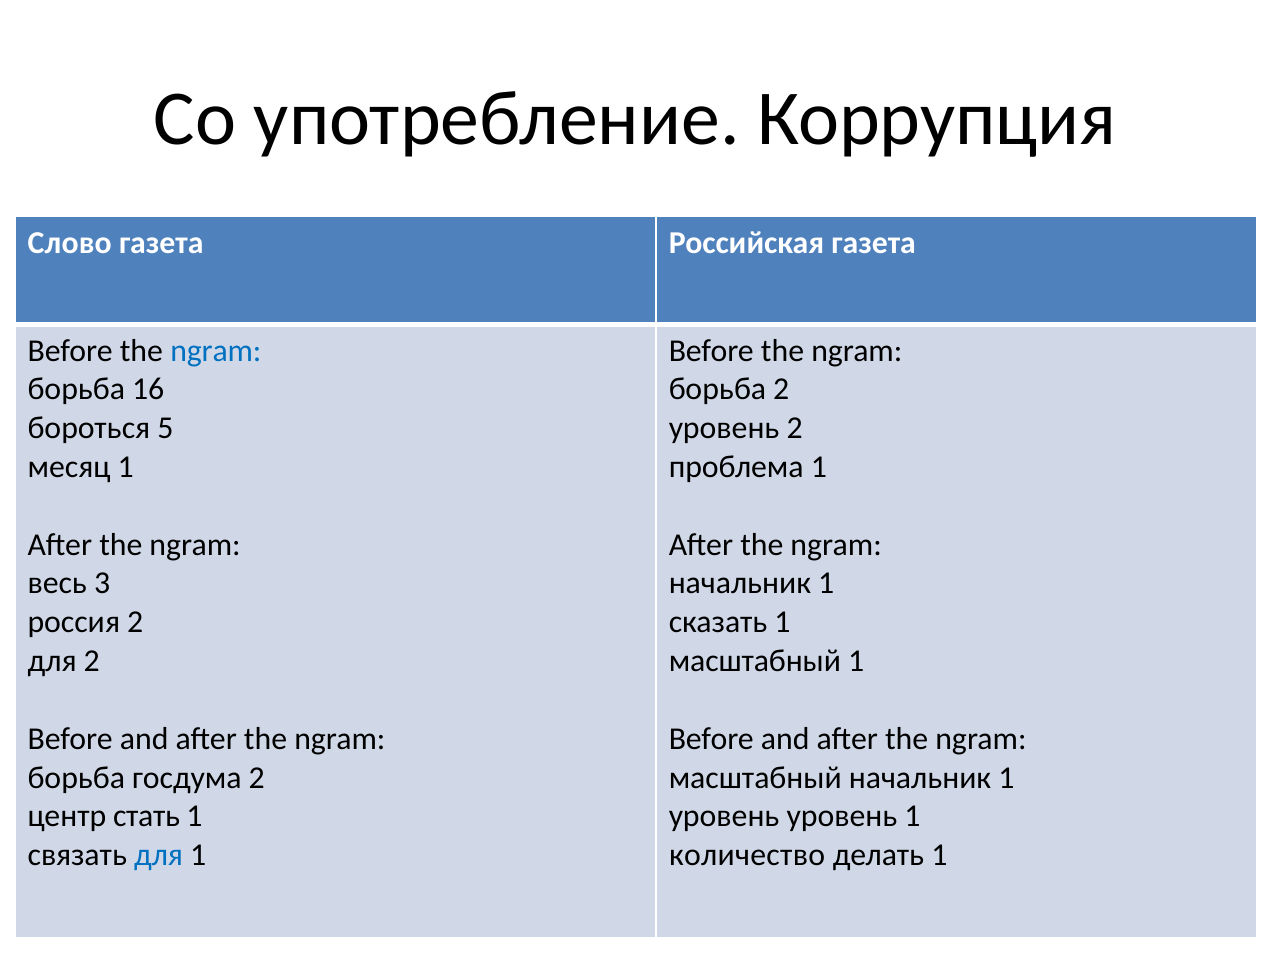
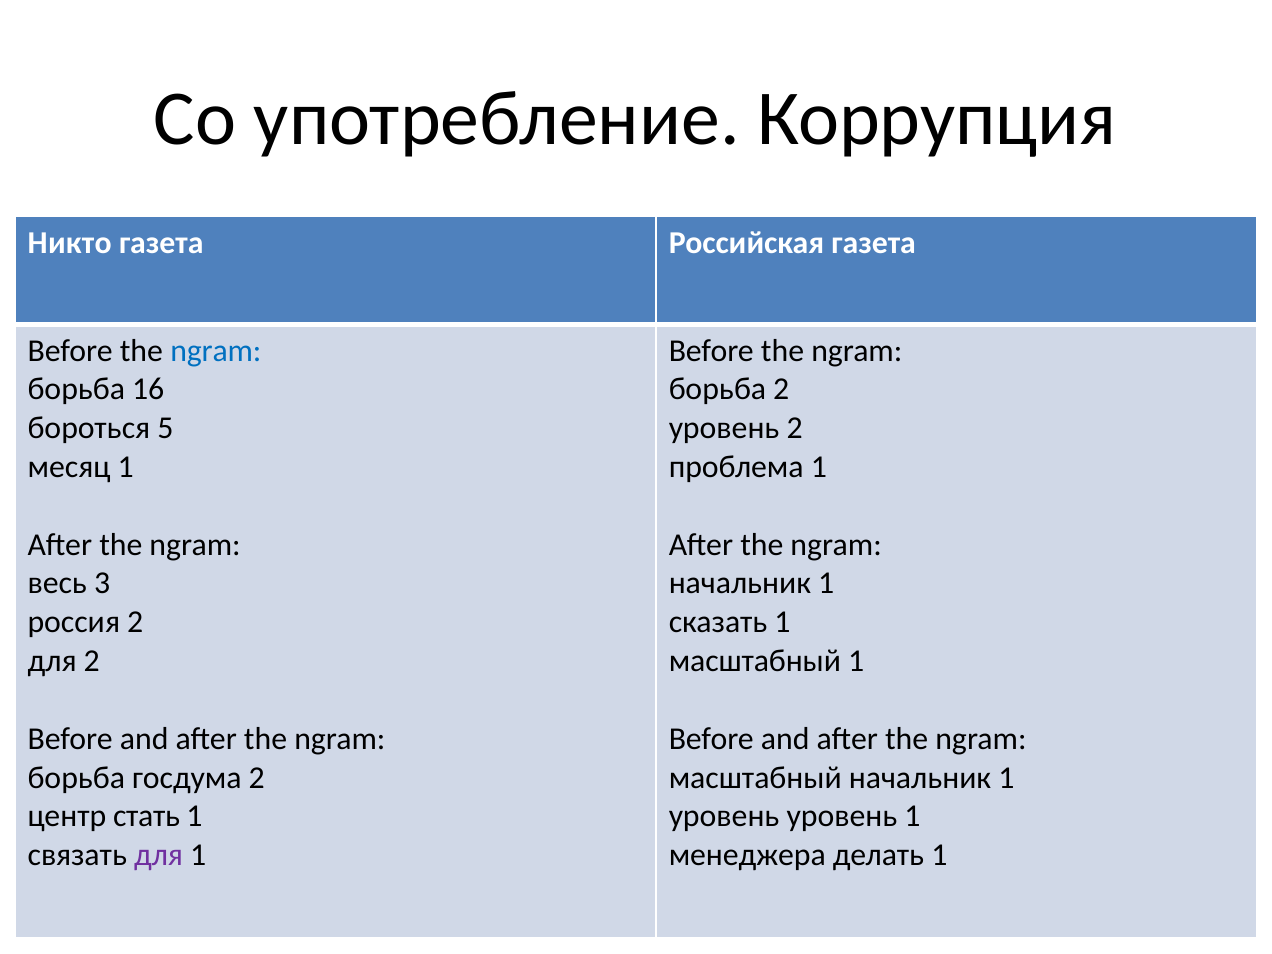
Слово: Слово -> Никто
для at (159, 855) colour: blue -> purple
количество: количество -> менеджера
